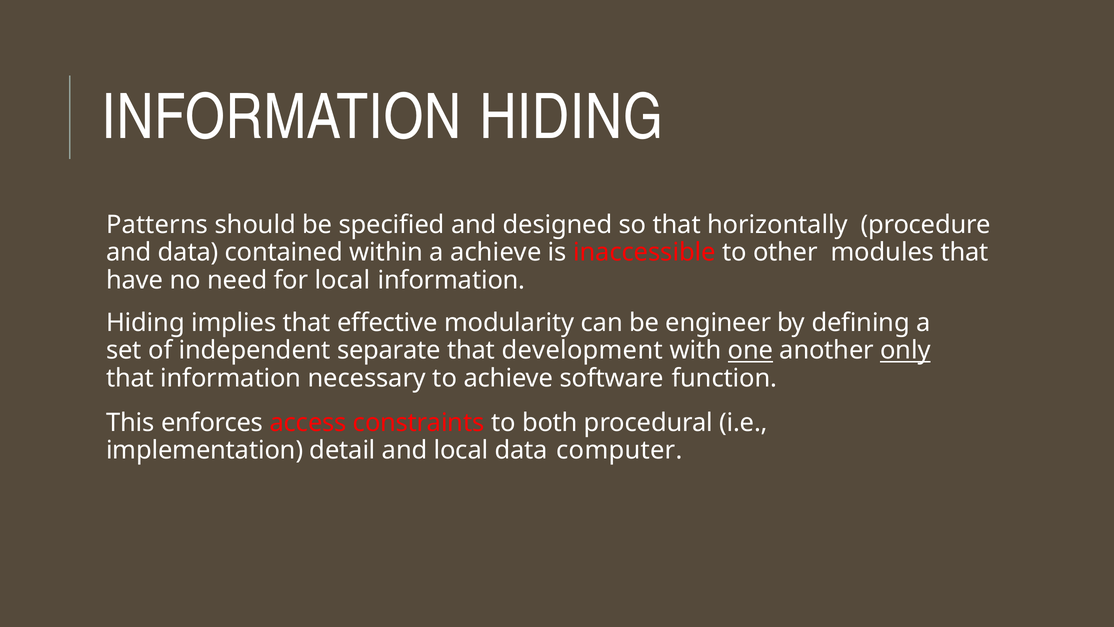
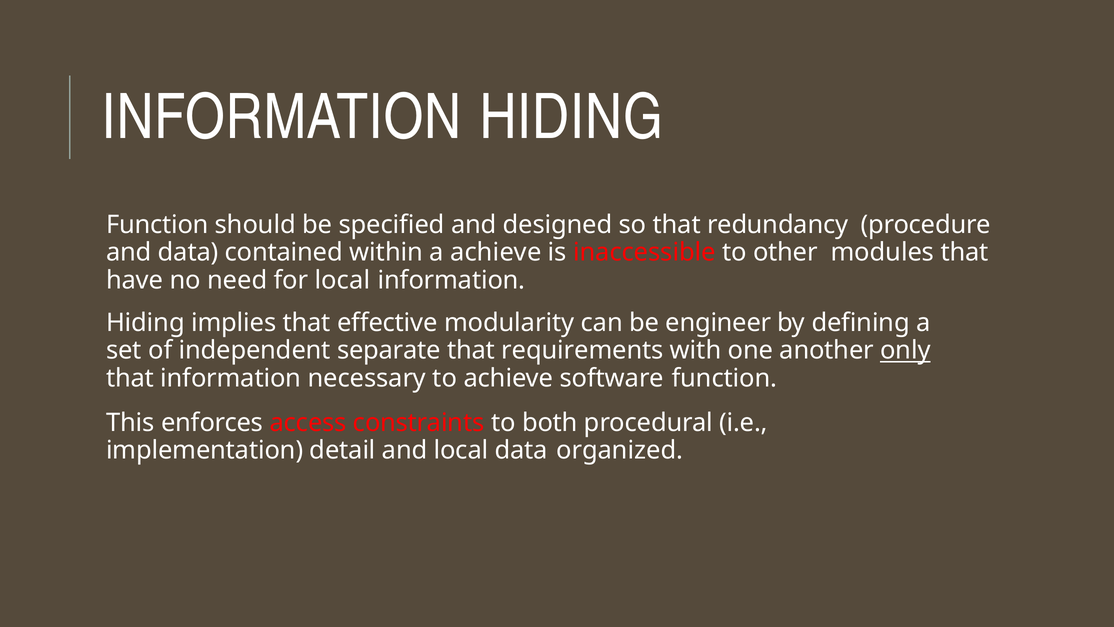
Patterns at (157, 225): Patterns -> Function
horizontally: horizontally -> redundancy
development: development -> requirements
one underline: present -> none
computer: computer -> organized
